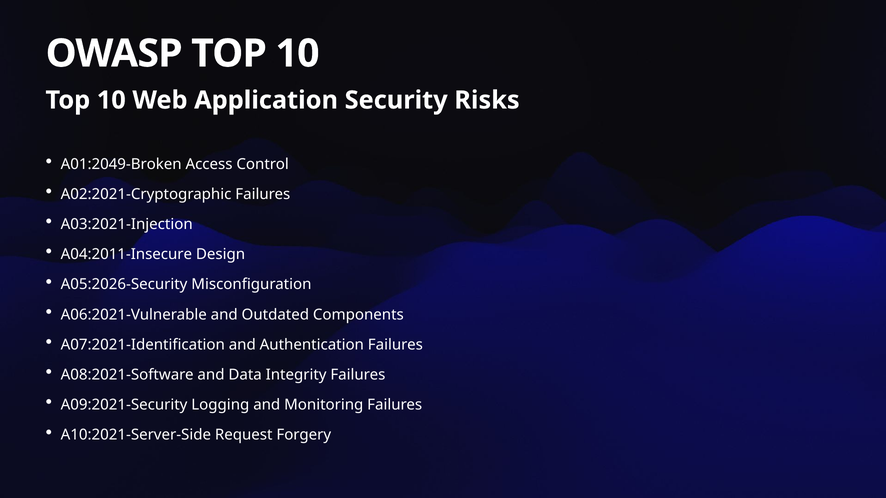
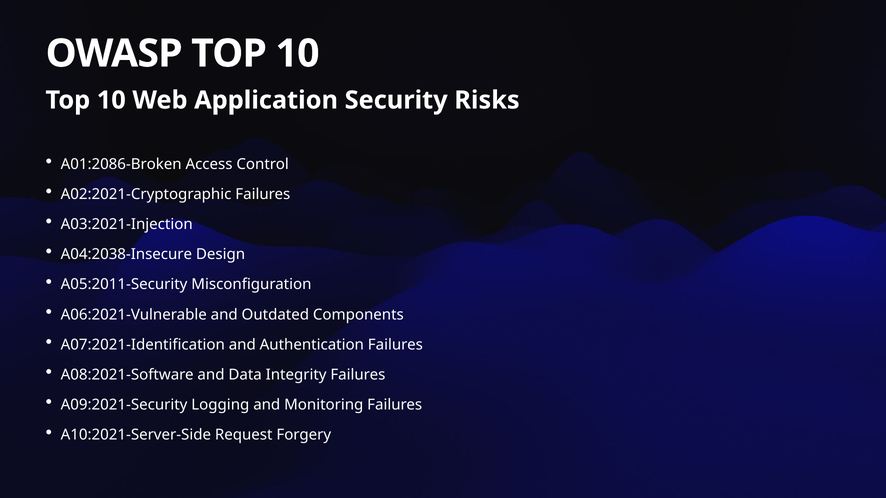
A01:2049-Broken: A01:2049-Broken -> A01:2086-Broken
A04:2011-Insecure: A04:2011-Insecure -> A04:2038-Insecure
A05:2026-Security: A05:2026-Security -> A05:2011-Security
